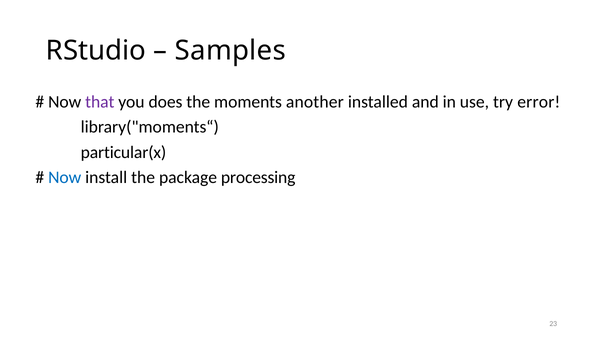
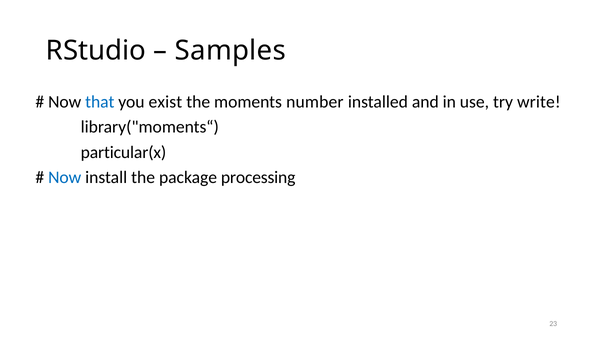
that colour: purple -> blue
does: does -> exist
another: another -> number
error: error -> write
